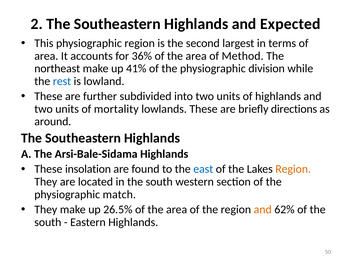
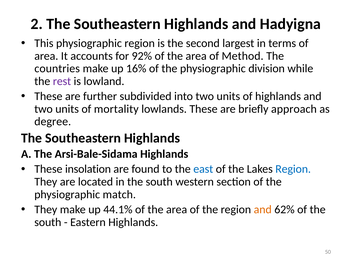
Expected: Expected -> Hadyigna
36%: 36% -> 92%
northeast: northeast -> countries
41%: 41% -> 16%
rest colour: blue -> purple
directions: directions -> approach
around: around -> degree
Region at (293, 169) colour: orange -> blue
26.5%: 26.5% -> 44.1%
